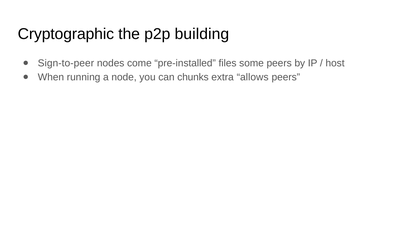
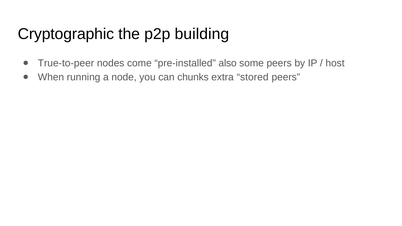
Sign-to-peer: Sign-to-peer -> True-to-peer
files: files -> also
allows: allows -> stored
